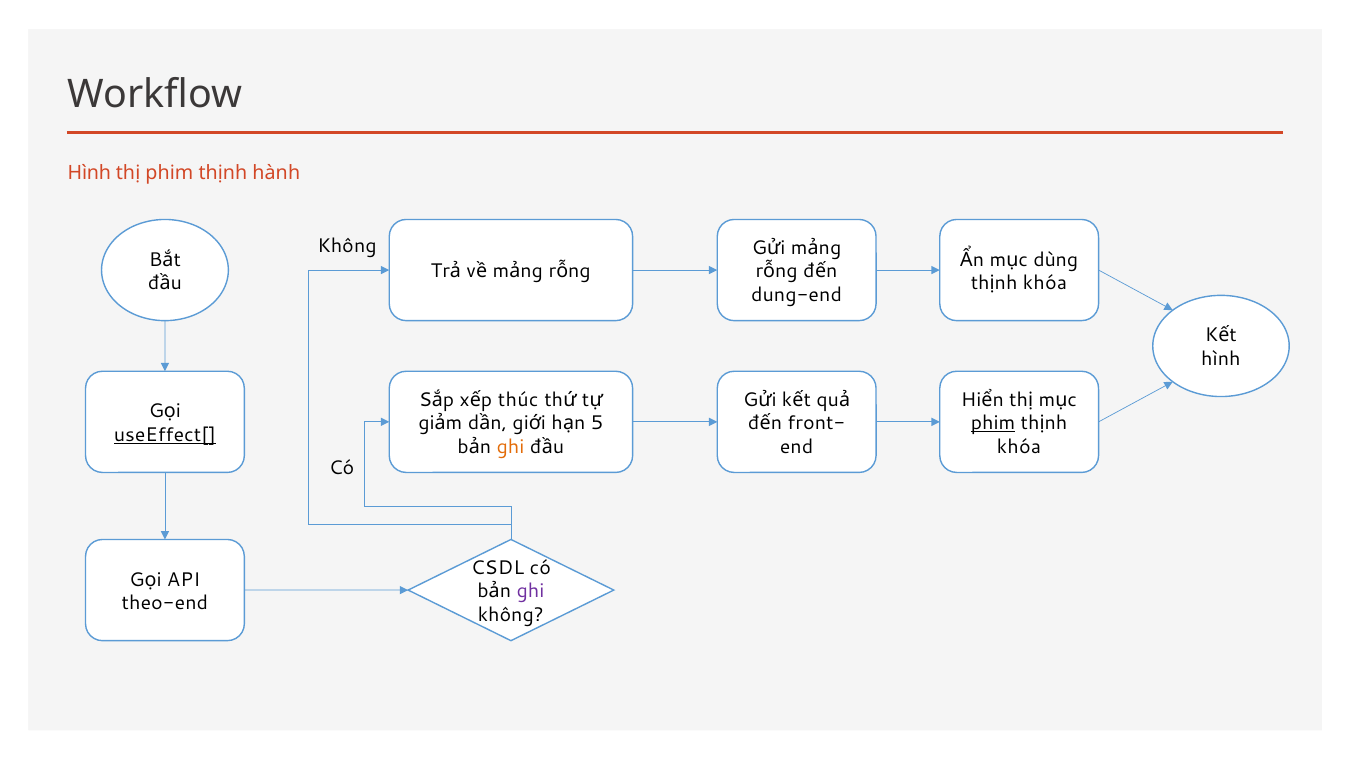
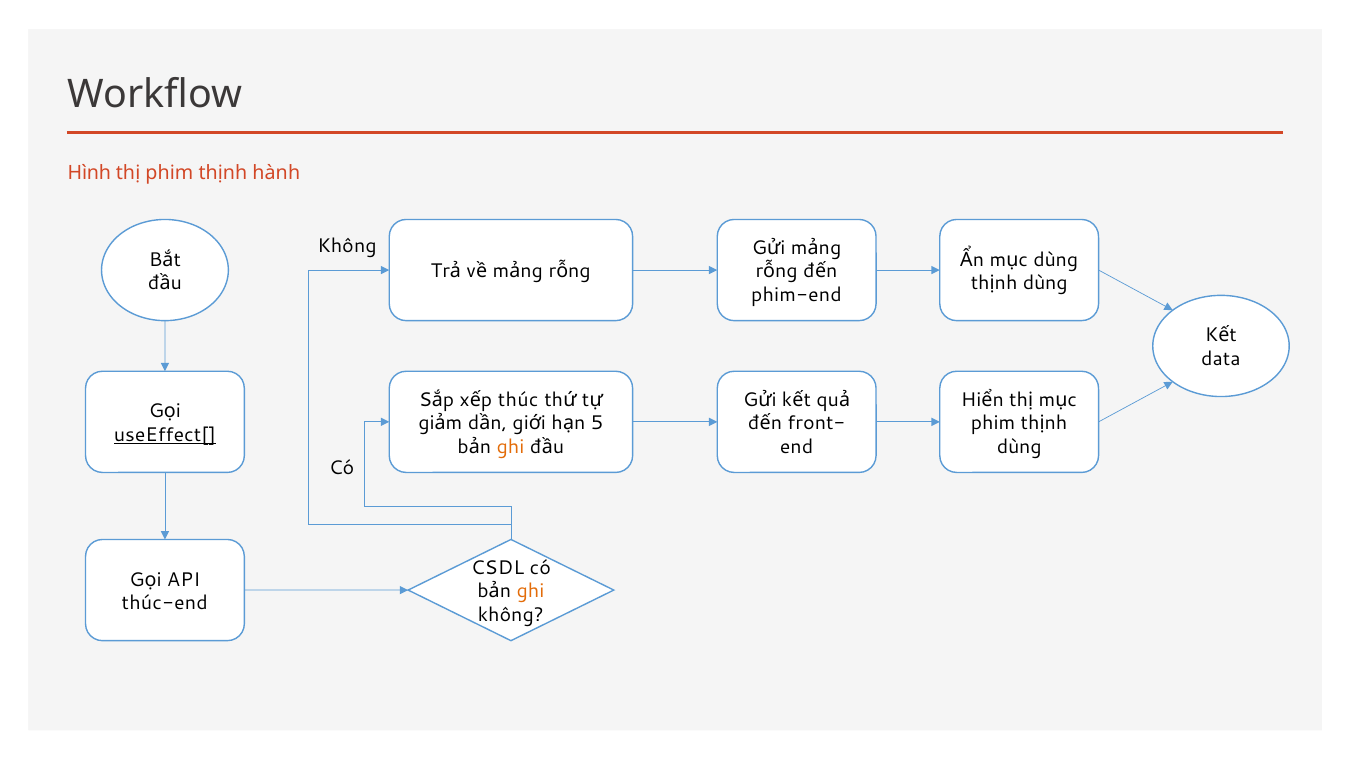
khóa at (1045, 283): khóa -> dùng
dung-end: dung-end -> phim-end
hình at (1221, 359): hình -> data
phim at (993, 423) underline: present -> none
khóa at (1019, 447): khóa -> dùng
ghi at (530, 592) colour: purple -> orange
theo-end: theo-end -> thúc-end
